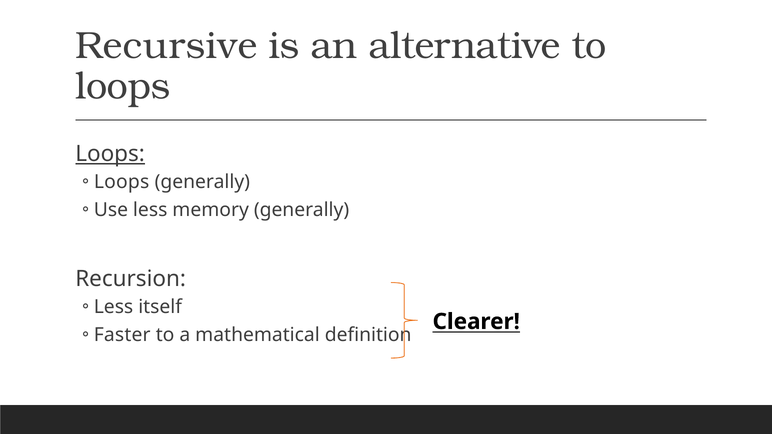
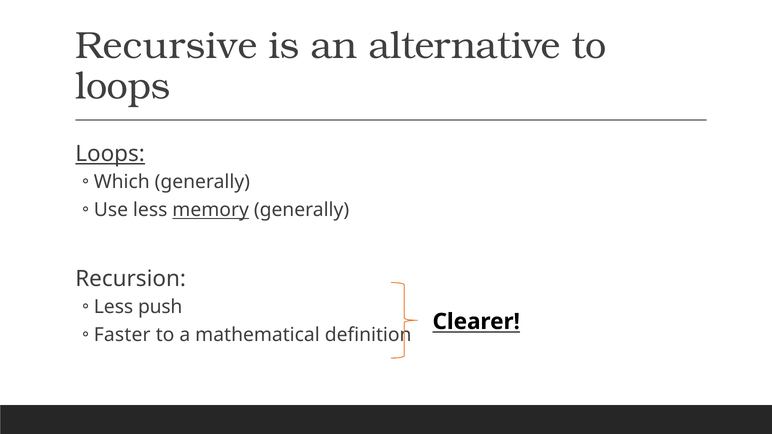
Loops at (122, 182): Loops -> Which
memory underline: none -> present
itself: itself -> push
